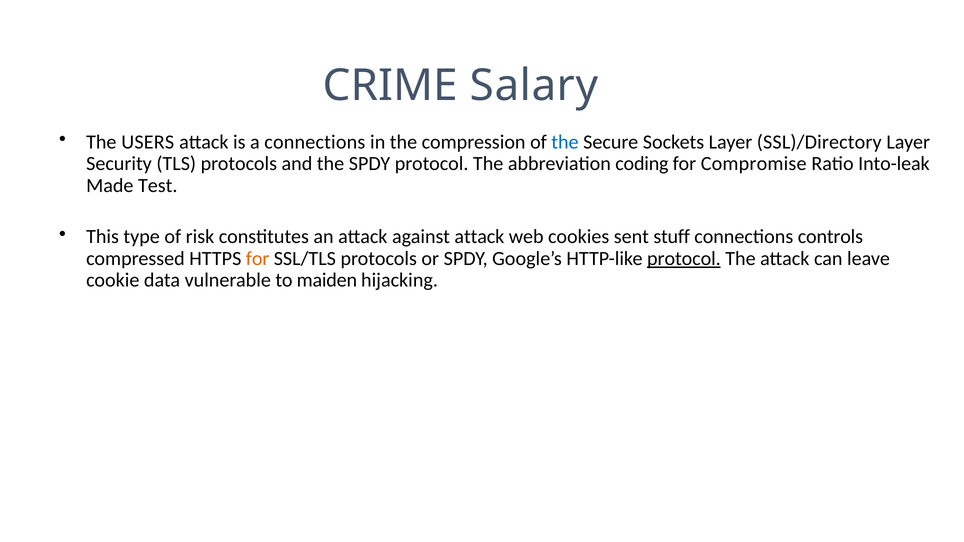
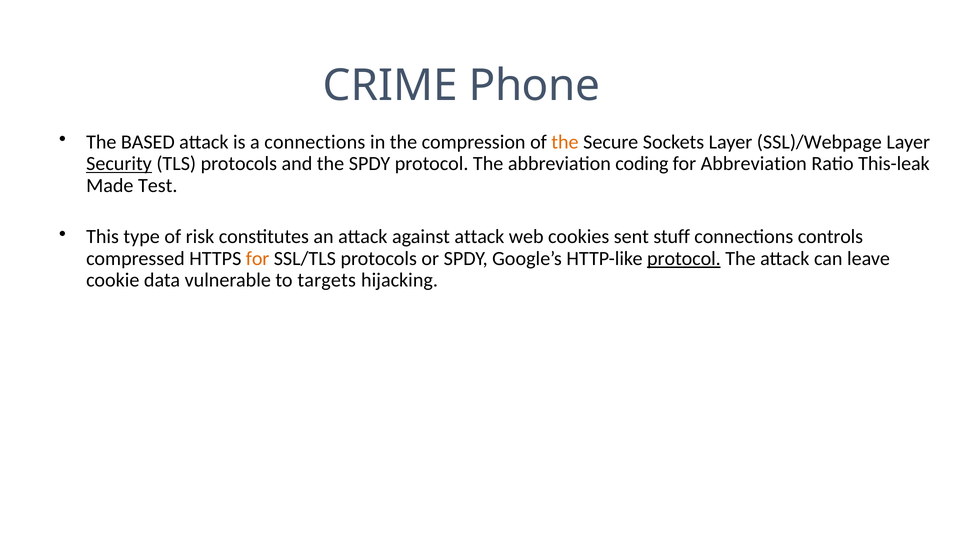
Salary: Salary -> Phone
USERS: USERS -> BASED
the at (565, 142) colour: blue -> orange
SSL)/Directory: SSL)/Directory -> SSL)/Webpage
Security underline: none -> present
for Compromise: Compromise -> Abbreviation
Into-leak: Into-leak -> This-leak
maiden: maiden -> targets
